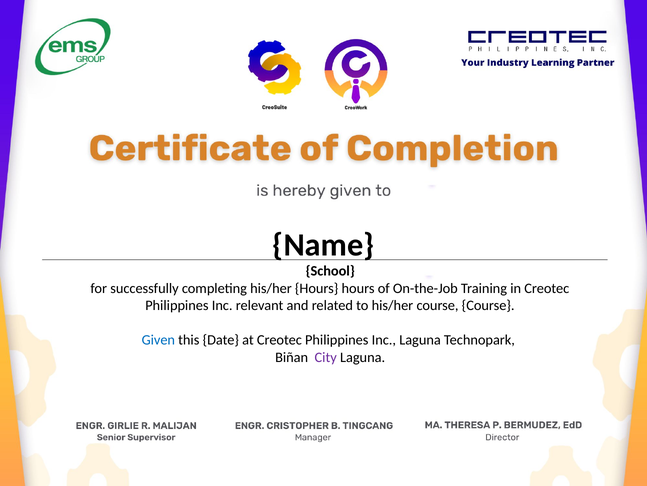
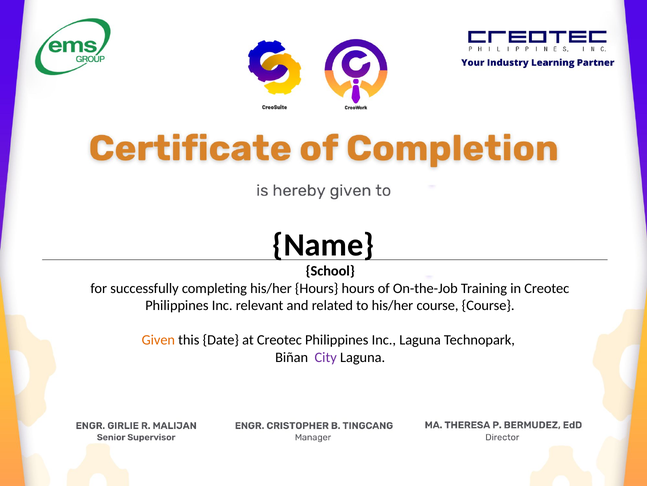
Given colour: blue -> orange
